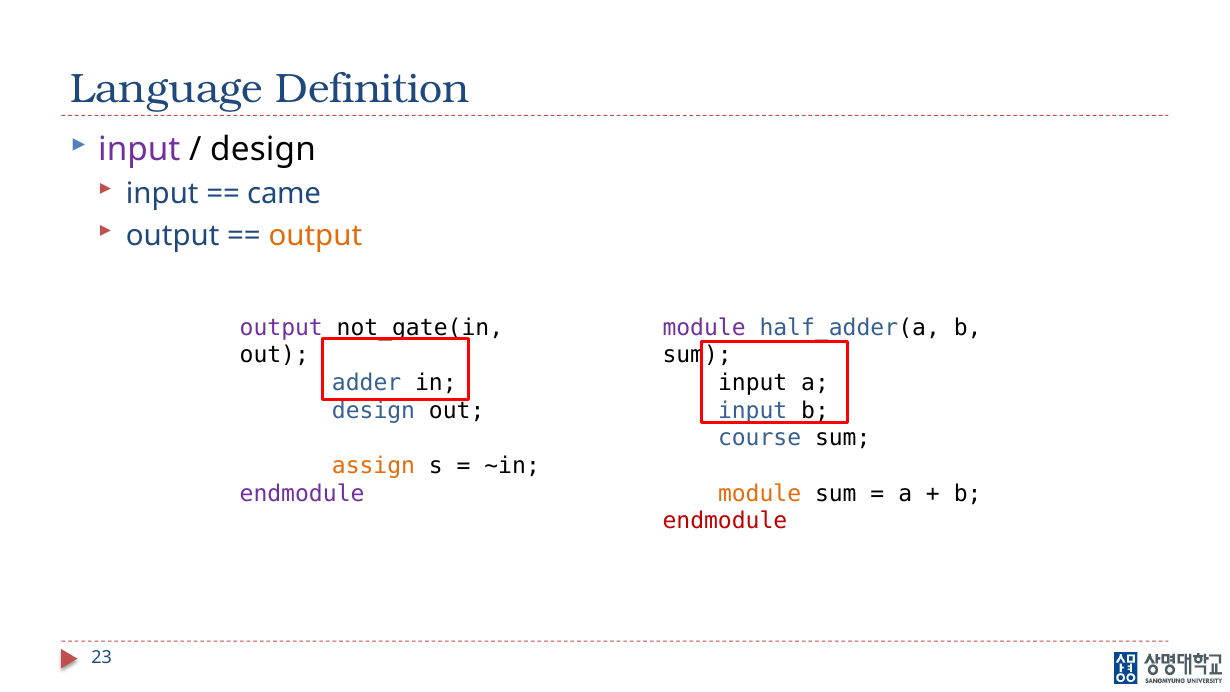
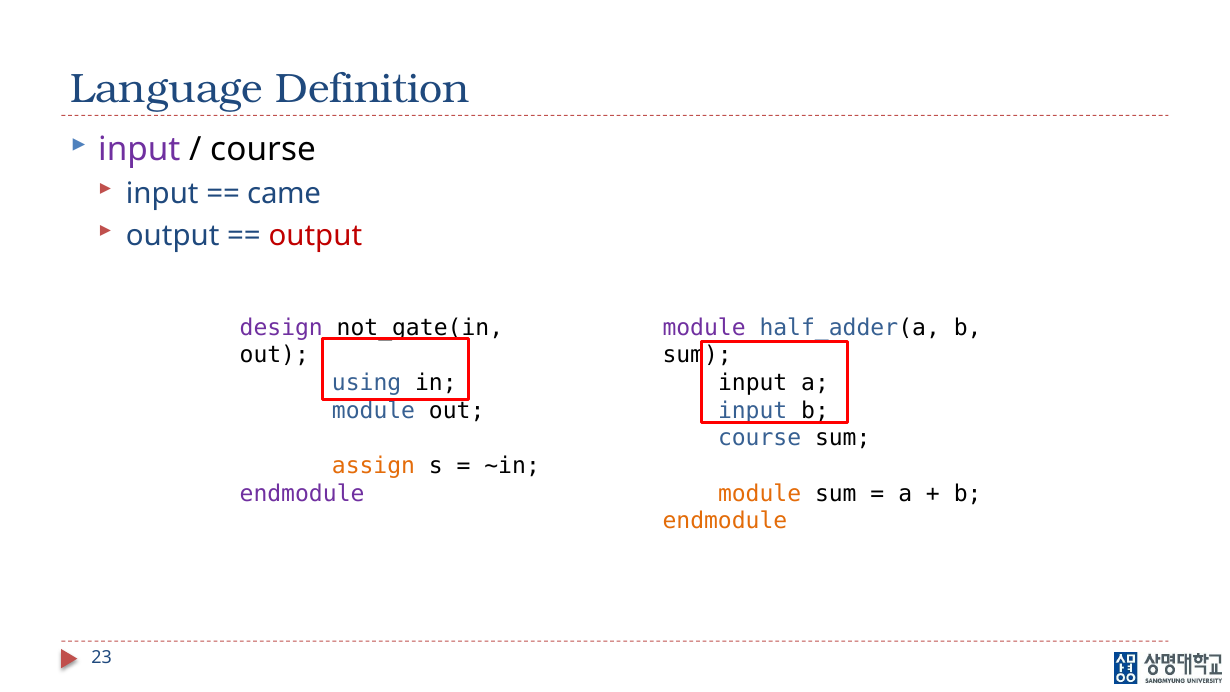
design at (263, 150): design -> course
output at (315, 235) colour: orange -> red
output at (281, 327): output -> design
adder: adder -> using
design at (374, 410): design -> module
endmodule at (725, 521) colour: red -> orange
